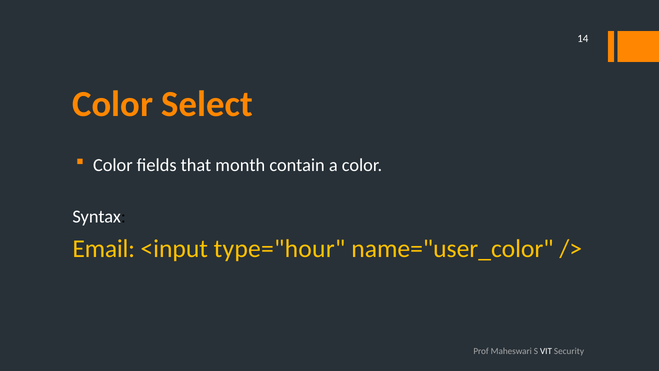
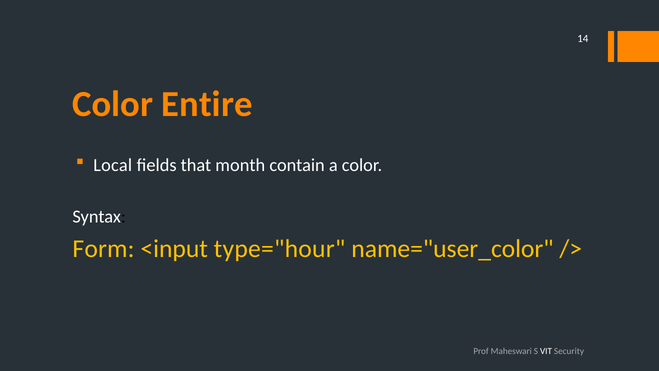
Select: Select -> Entire
Color at (113, 165): Color -> Local
Email: Email -> Form
